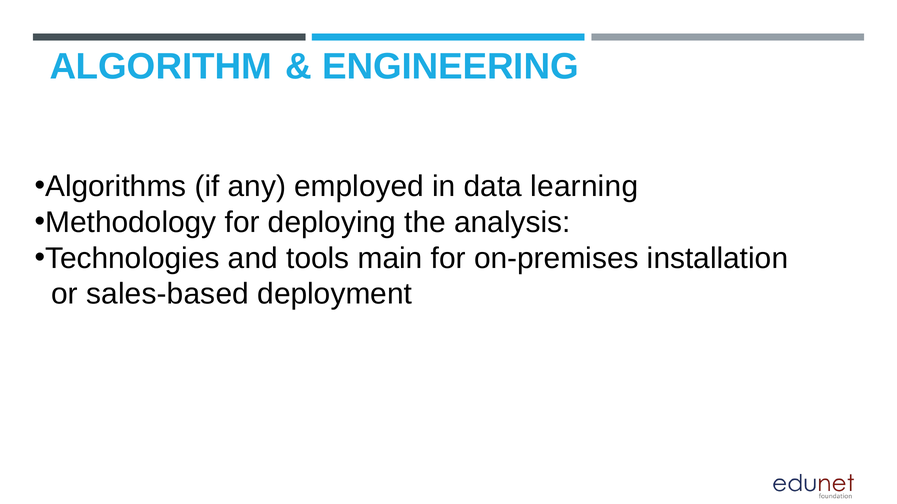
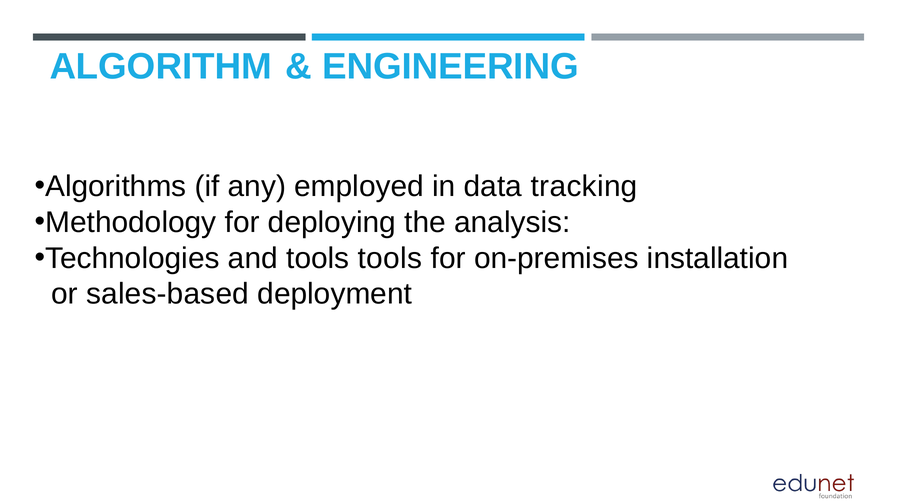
learning: learning -> tracking
tools main: main -> tools
